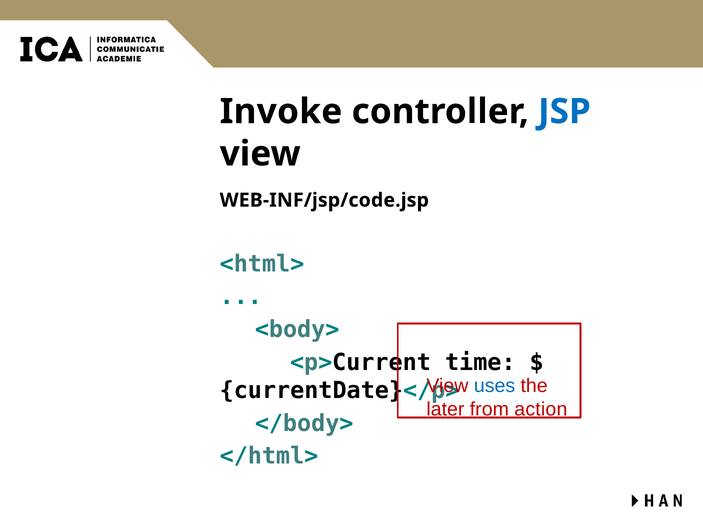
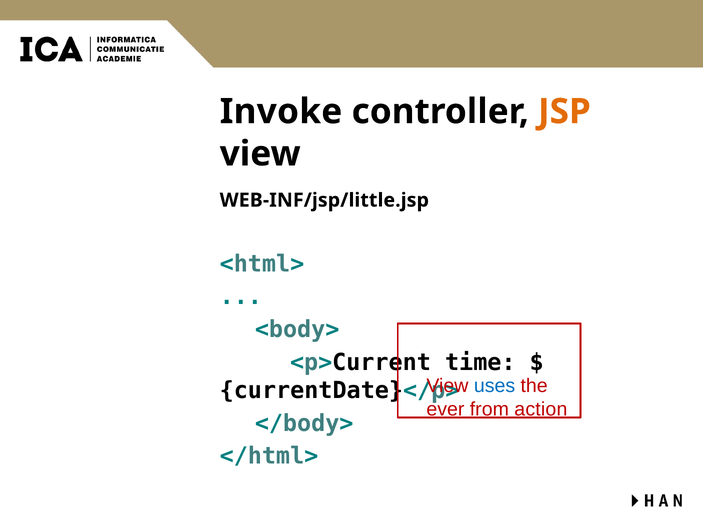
JSP colour: blue -> orange
WEB-INF/jsp/code.jsp: WEB-INF/jsp/code.jsp -> WEB-INF/jsp/little.jsp
later: later -> ever
